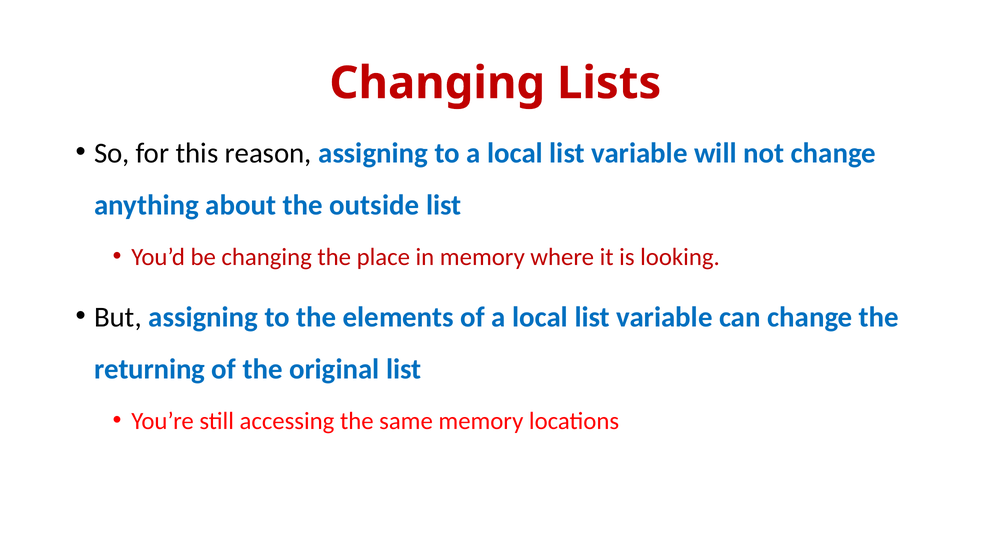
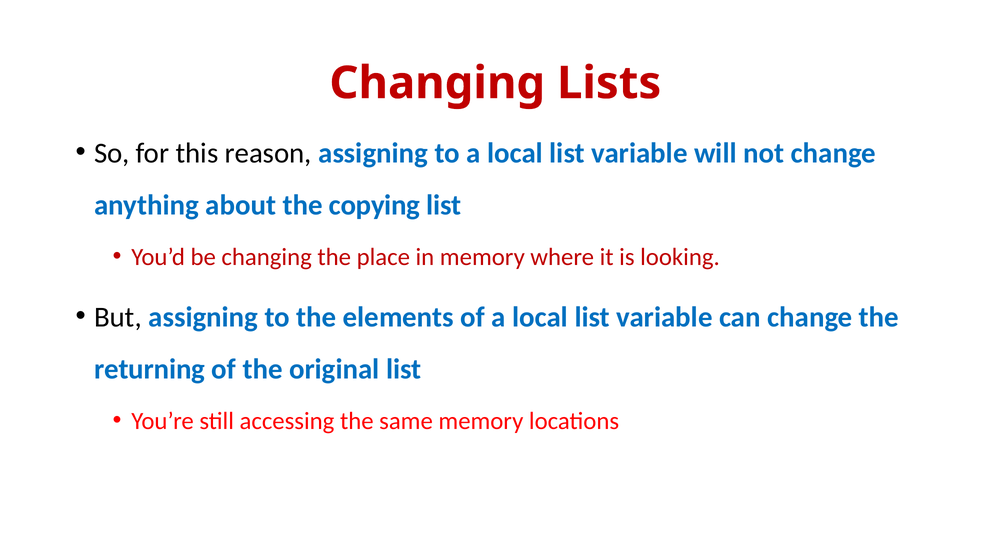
outside: outside -> copying
